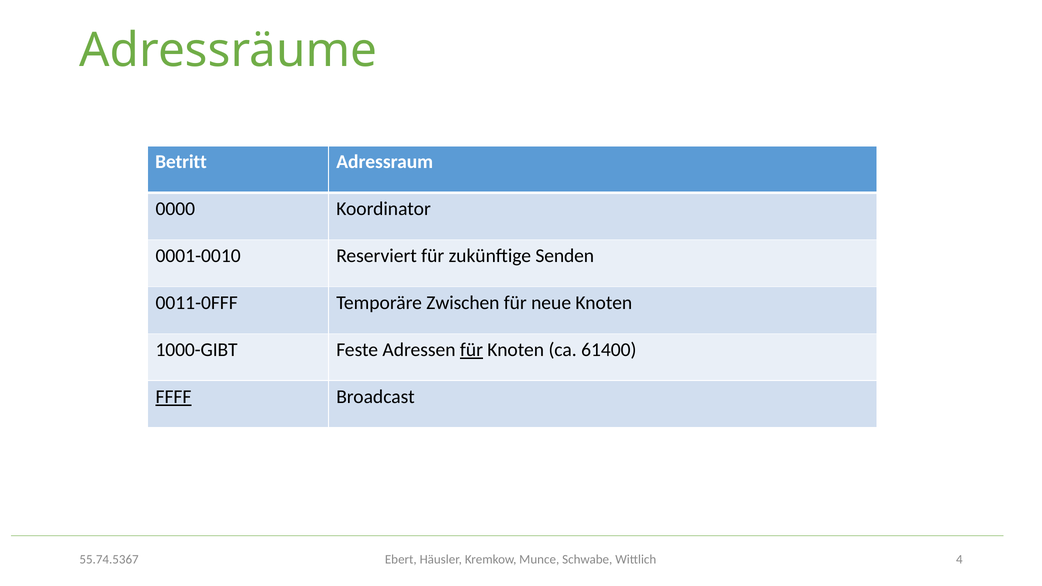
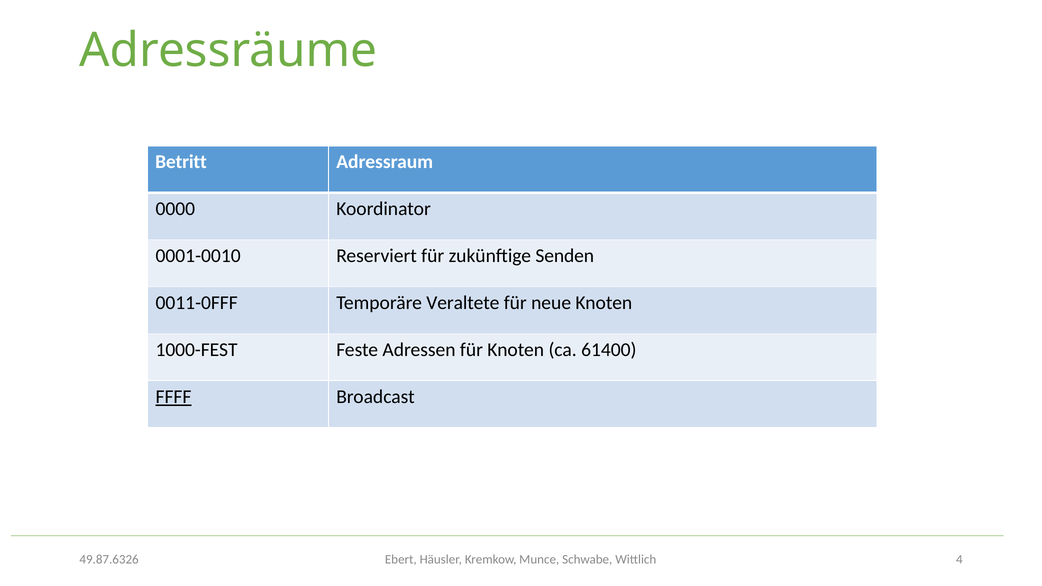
Zwischen: Zwischen -> Veraltete
1000-GIBT: 1000-GIBT -> 1000-FEST
für at (471, 350) underline: present -> none
55.74.5367: 55.74.5367 -> 49.87.6326
